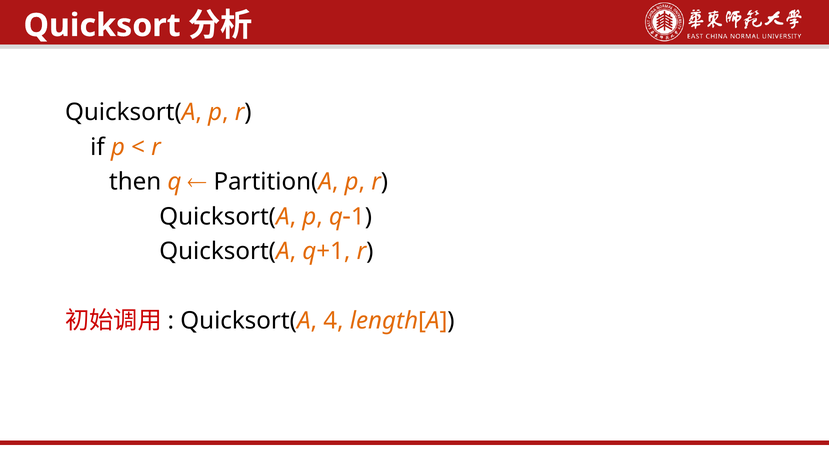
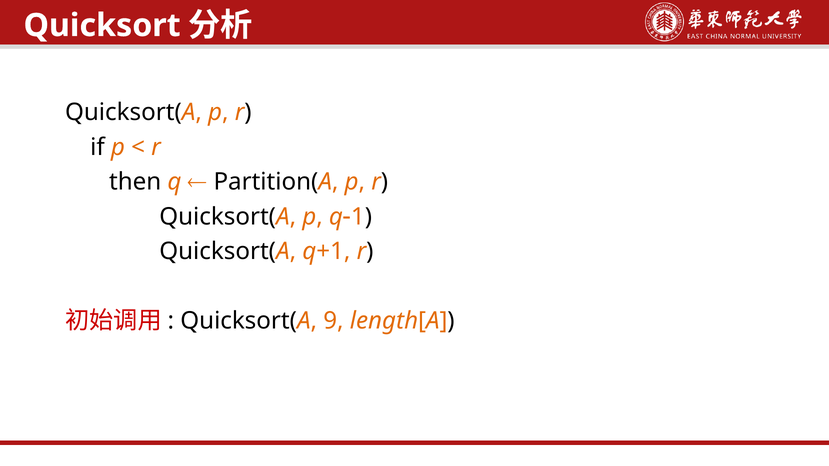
4: 4 -> 9
